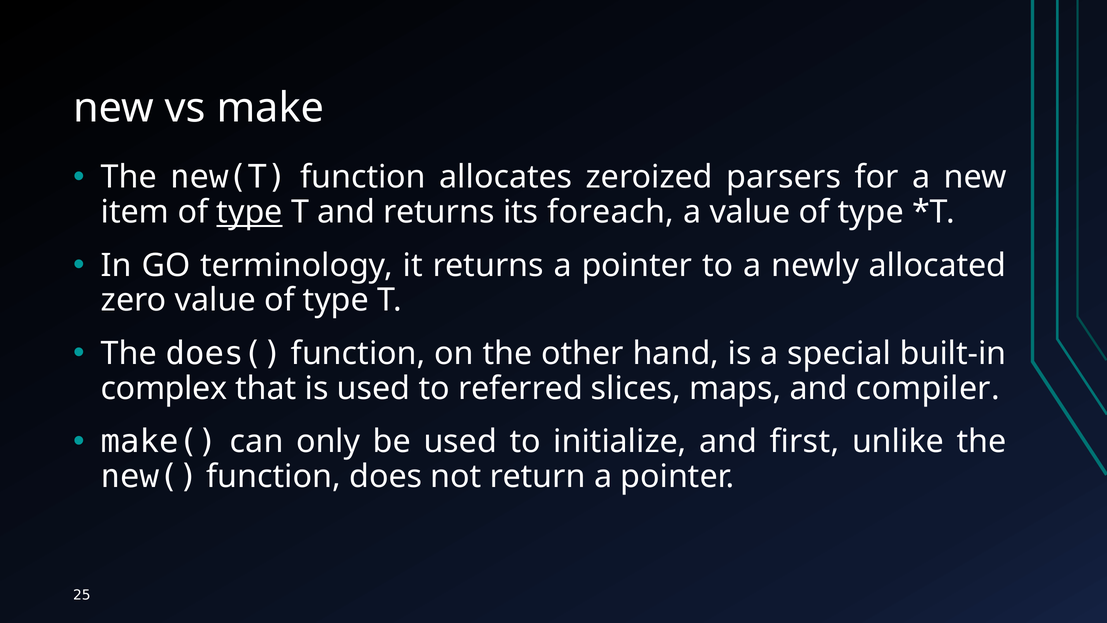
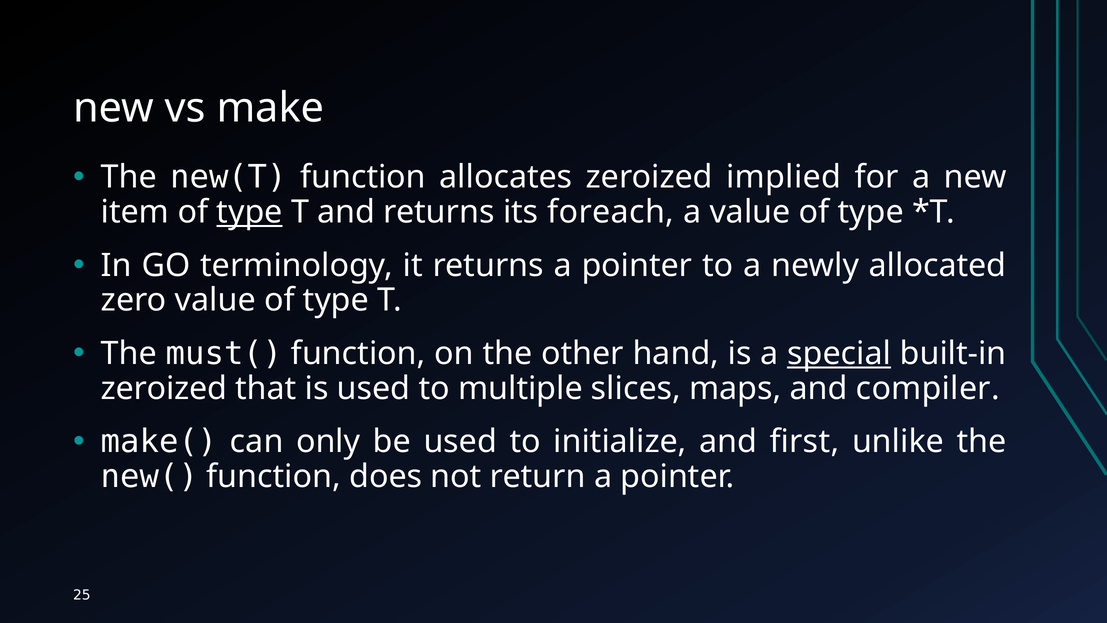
parsers: parsers -> implied
does(: does( -> must(
special underline: none -> present
complex at (164, 388): complex -> zeroized
referred: referred -> multiple
